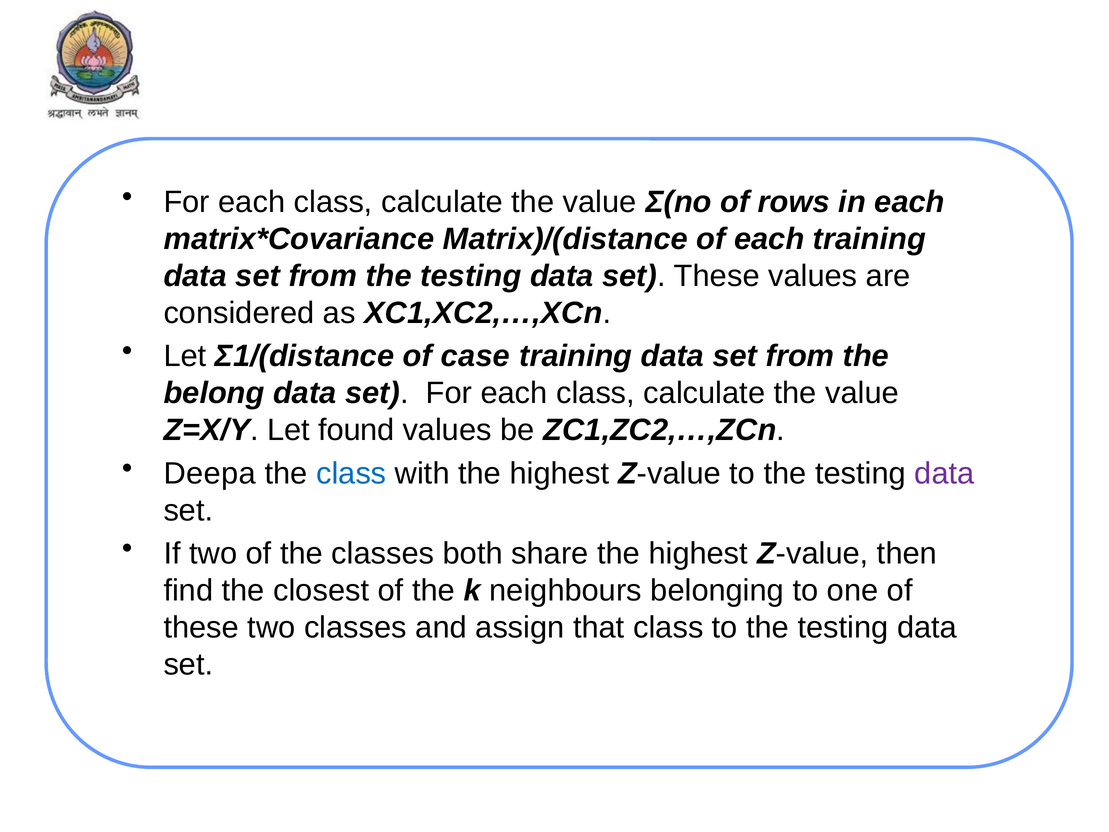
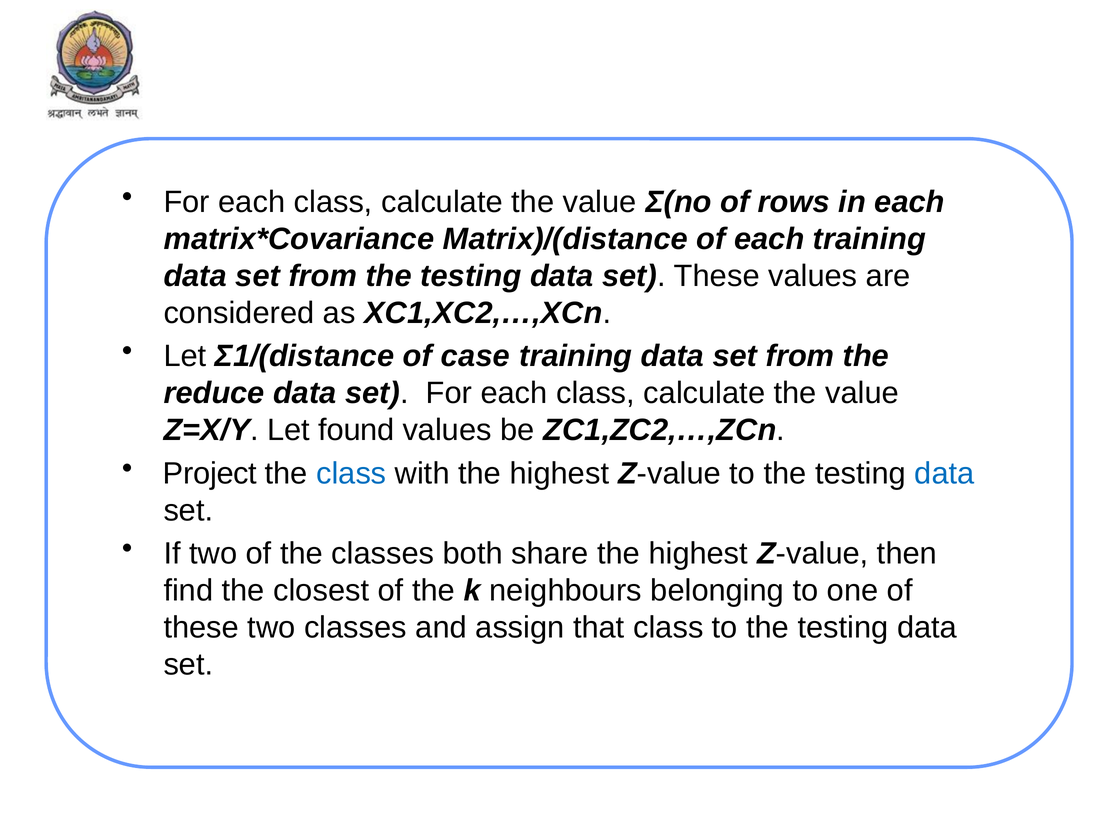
belong: belong -> reduce
Deepa: Deepa -> Project
data at (944, 473) colour: purple -> blue
